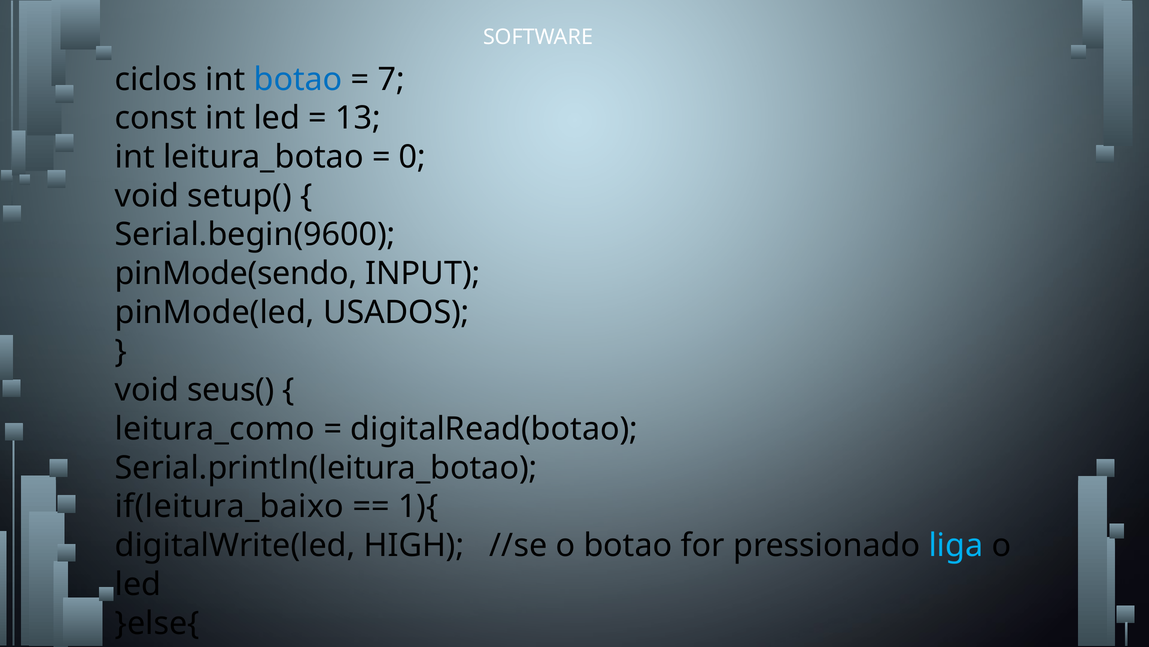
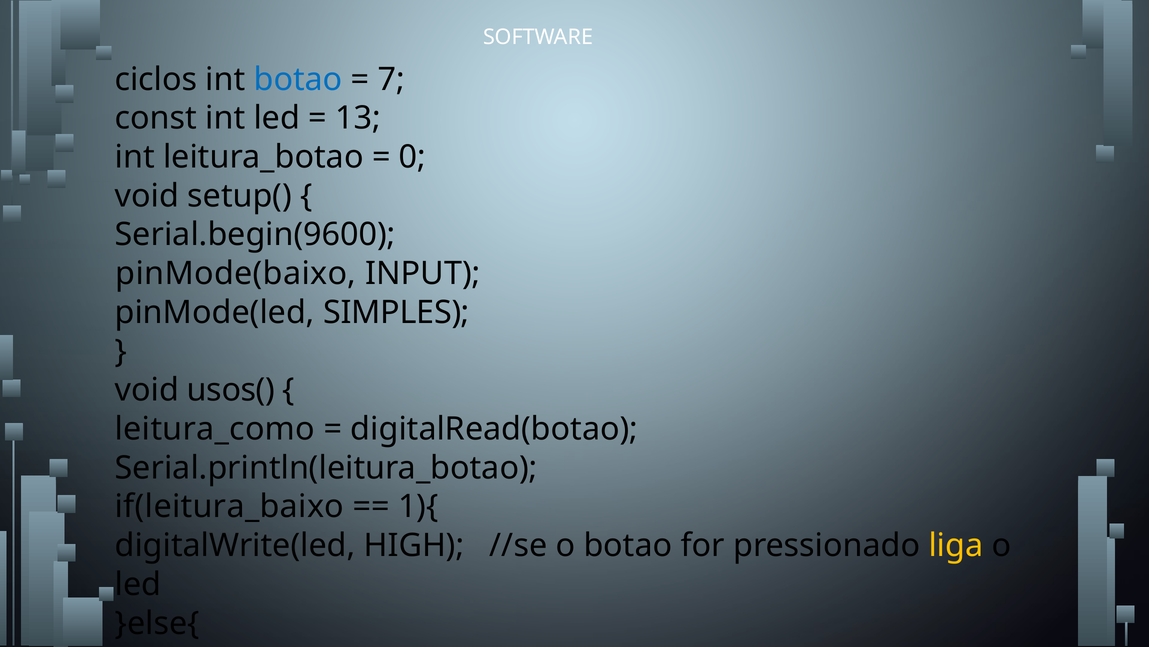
pinMode(sendo: pinMode(sendo -> pinMode(baixo
USADOS: USADOS -> SIMPLES
seus(: seus( -> usos(
liga colour: light blue -> yellow
